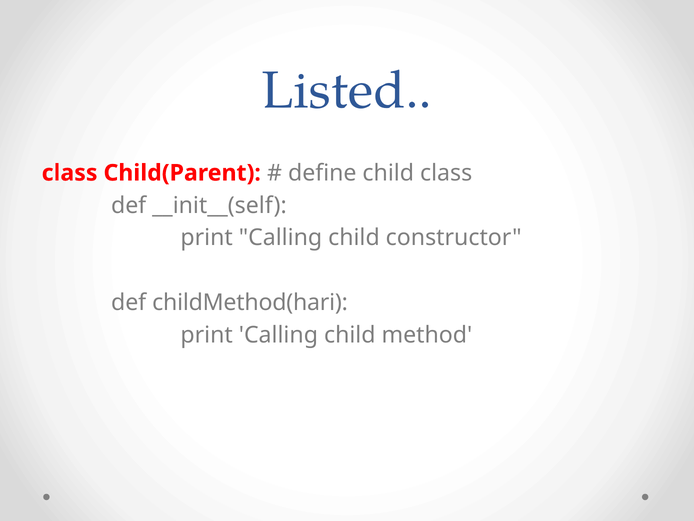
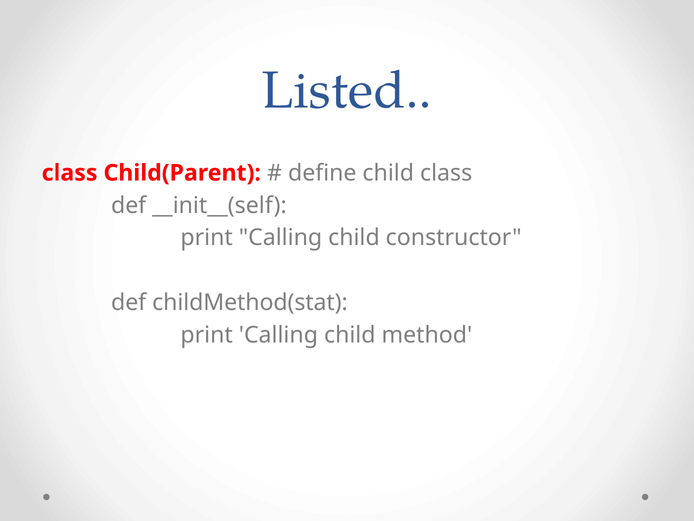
childMethod(hari: childMethod(hari -> childMethod(stat
